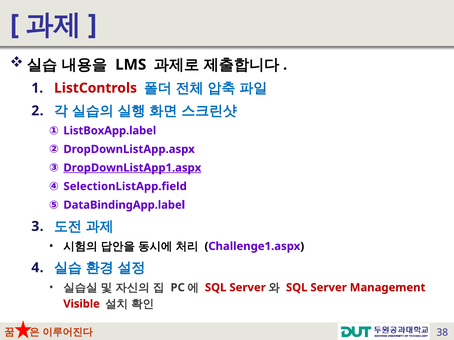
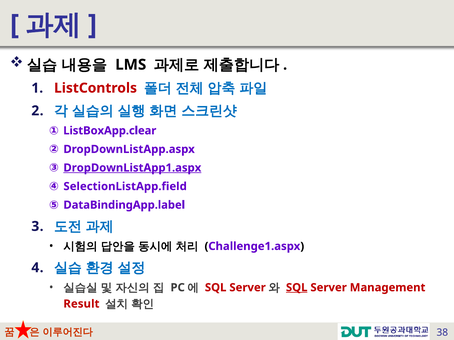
ListBoxApp.label: ListBoxApp.label -> ListBoxApp.clear
SQL at (297, 288) underline: none -> present
Visible: Visible -> Result
